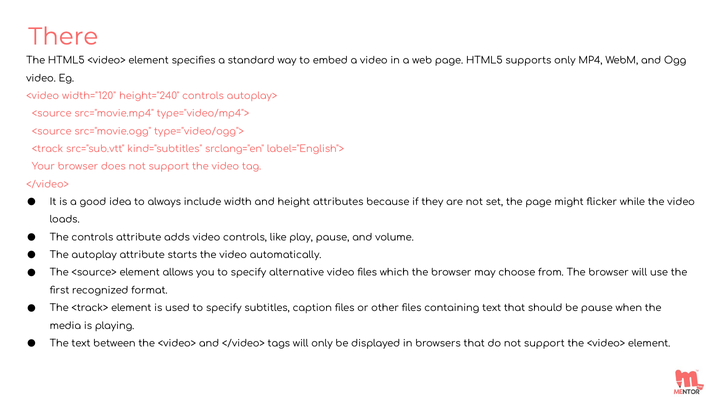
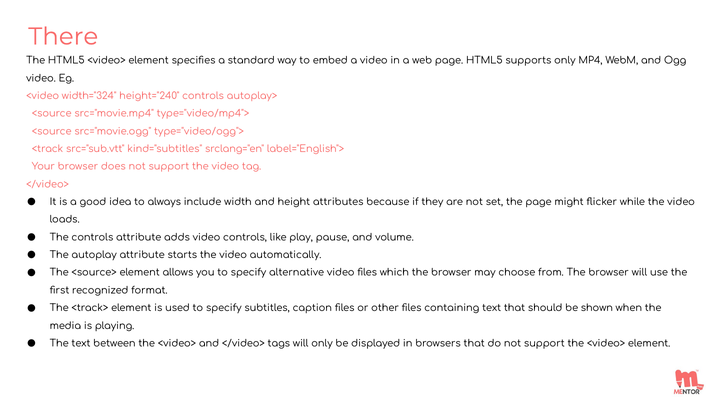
width="120: width="120 -> width="324
be pause: pause -> shown
